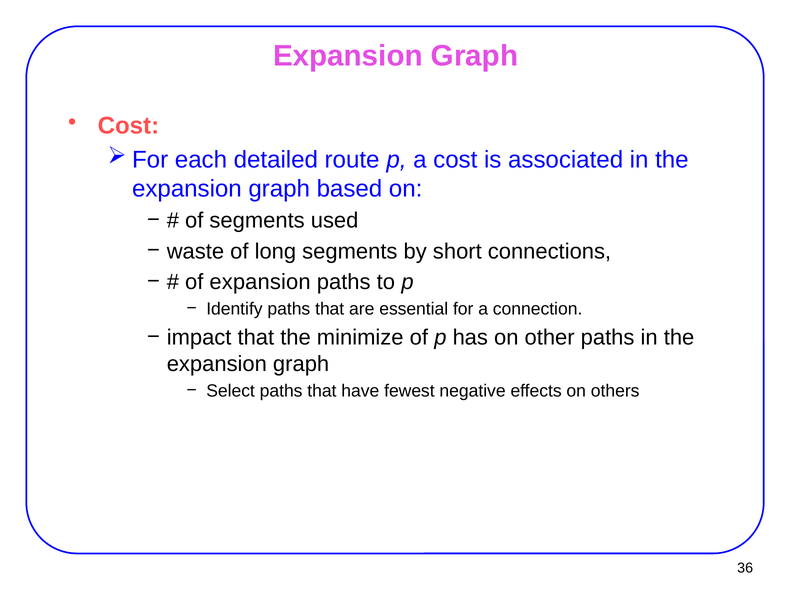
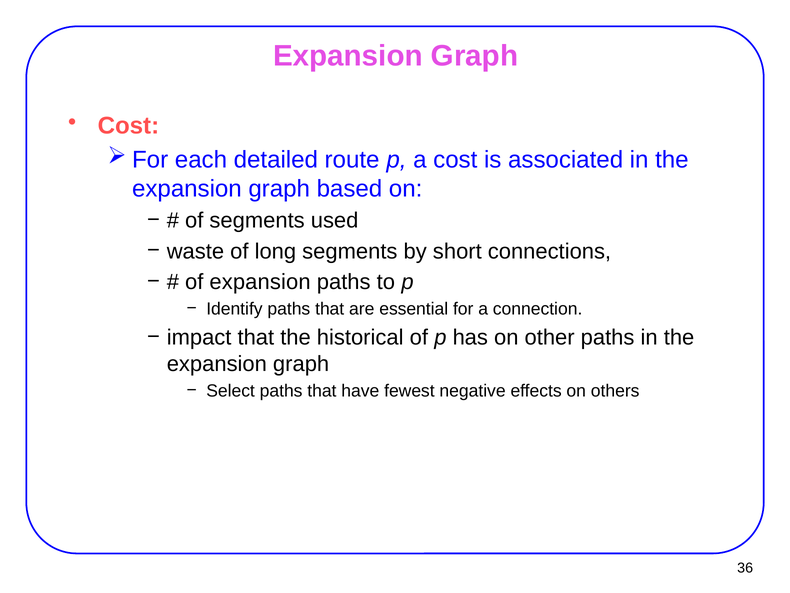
minimize: minimize -> historical
